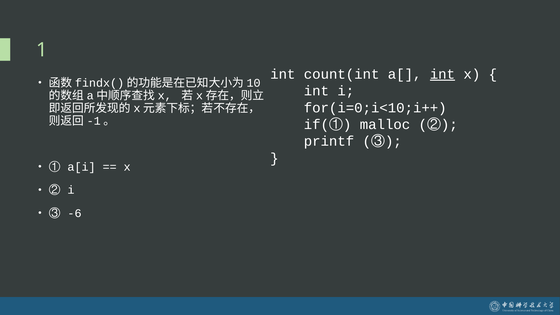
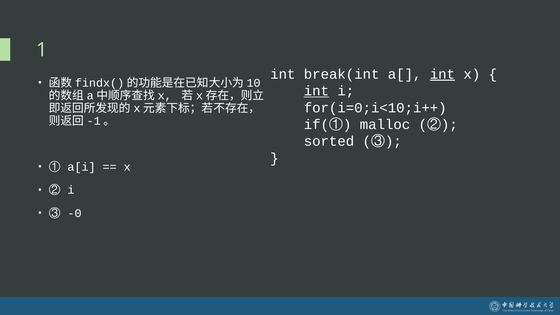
count(int: count(int -> break(int
int at (316, 91) underline: none -> present
printf: printf -> sorted
-6: -6 -> -0
